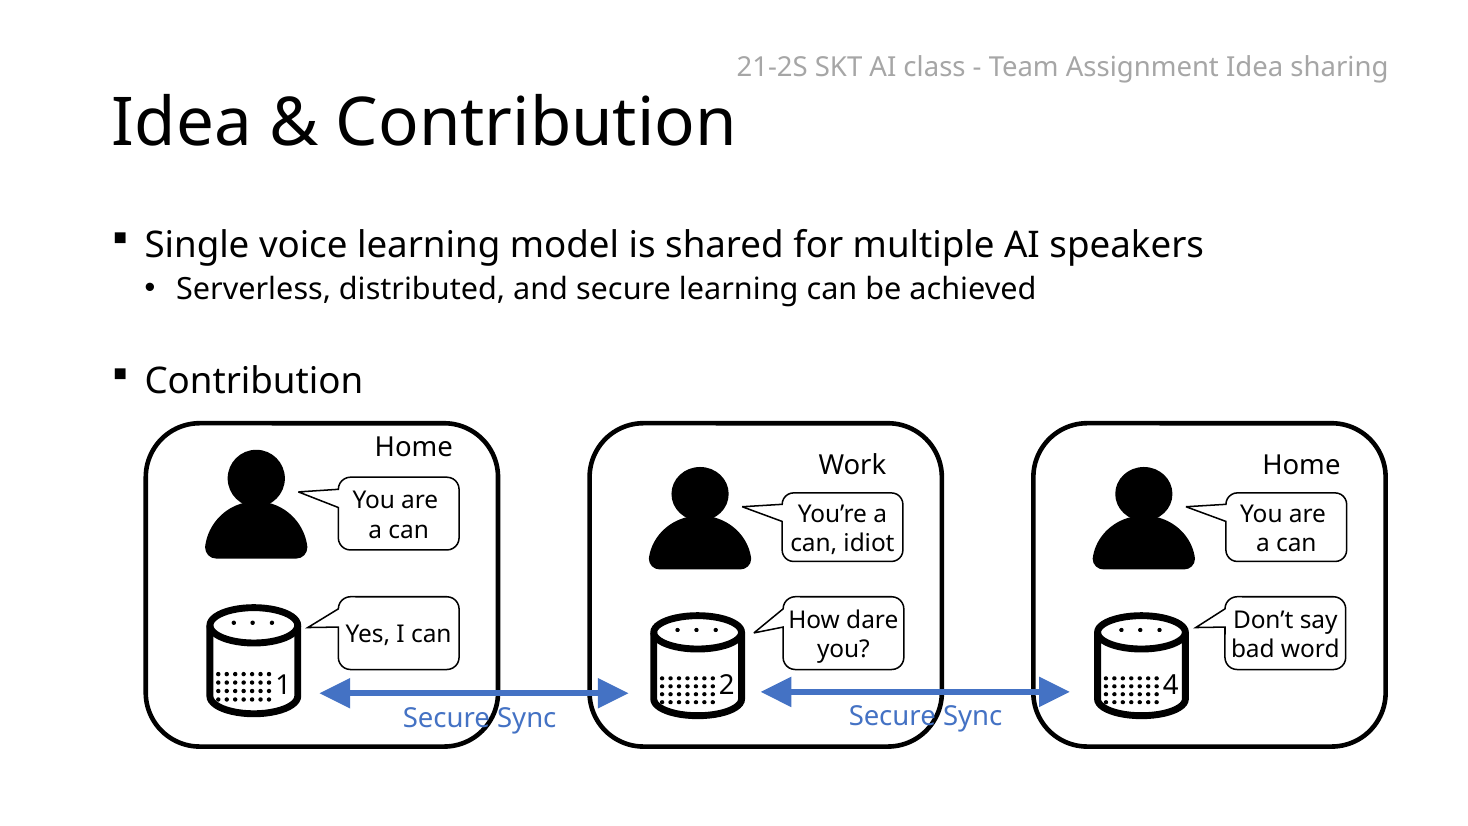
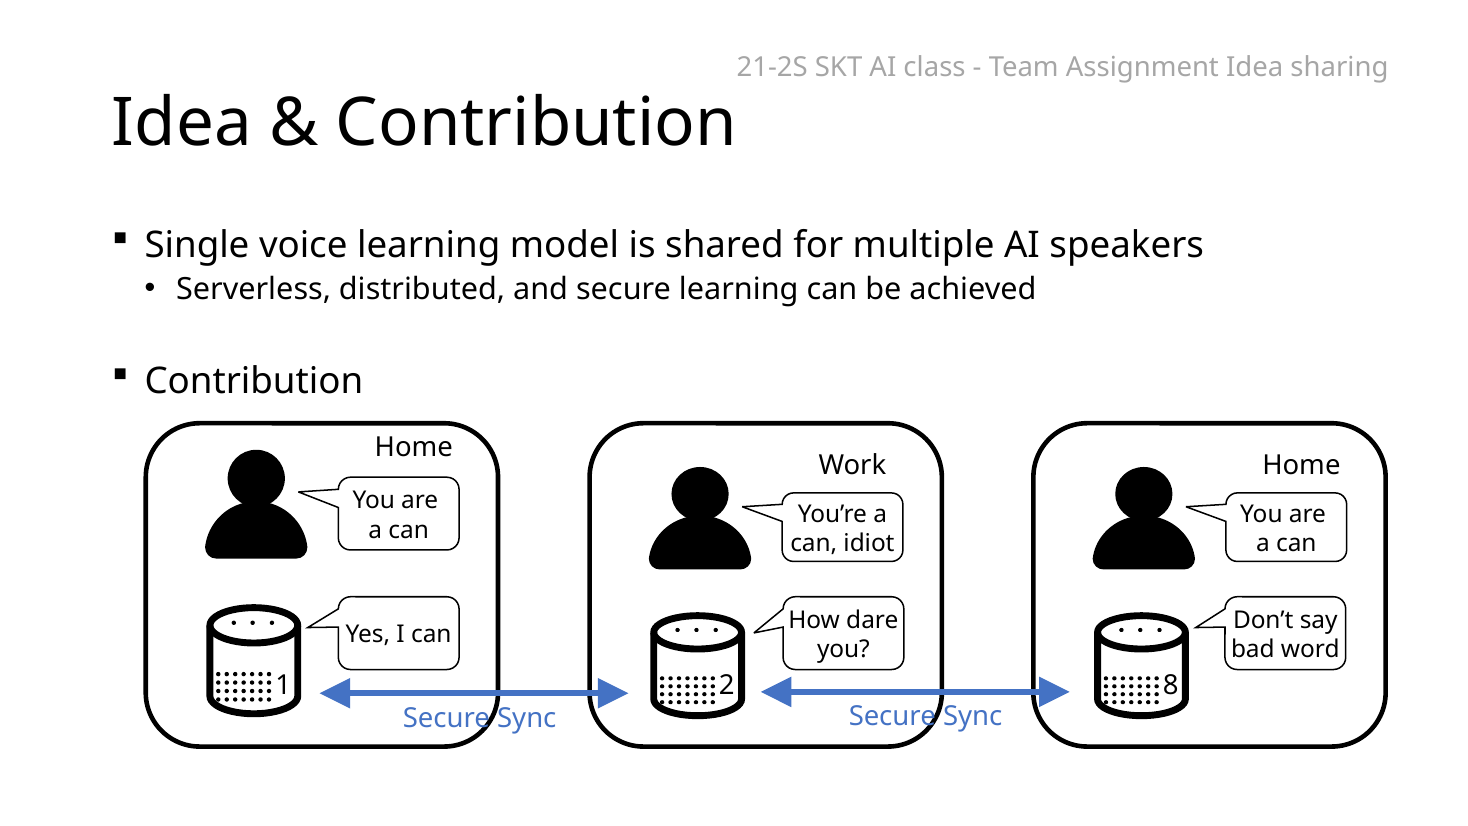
4: 4 -> 8
